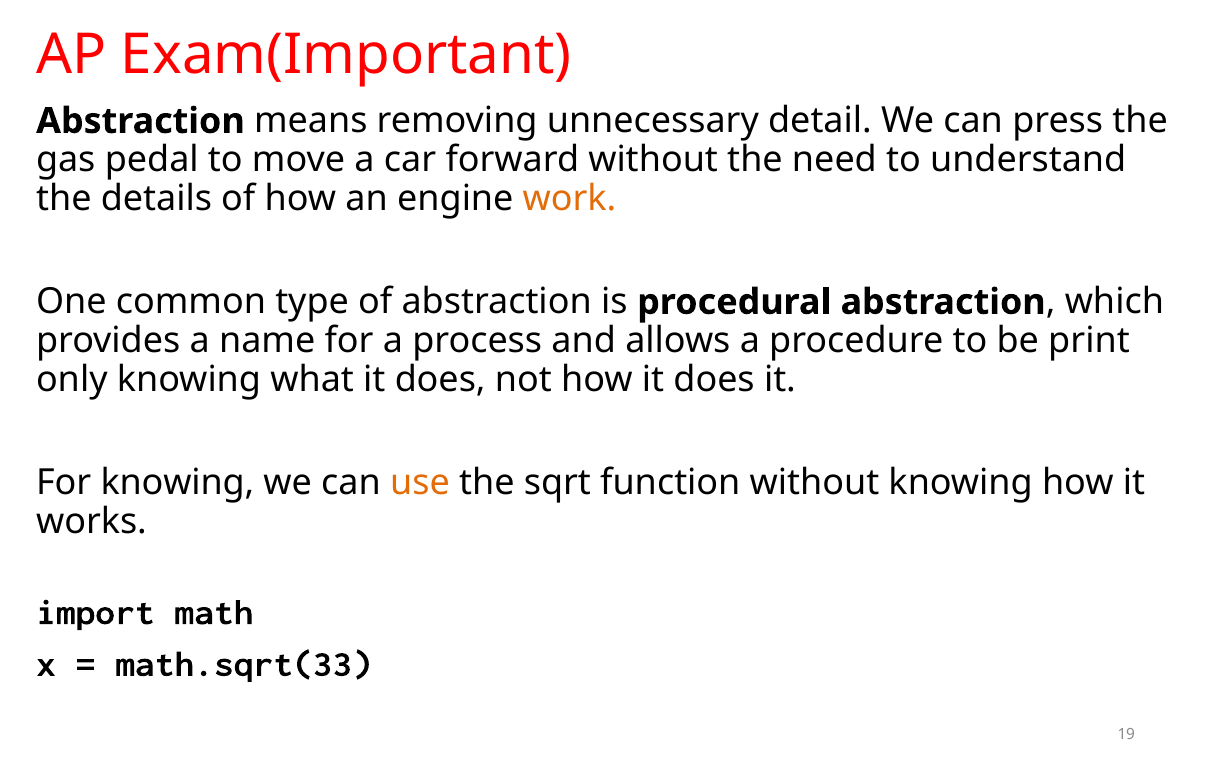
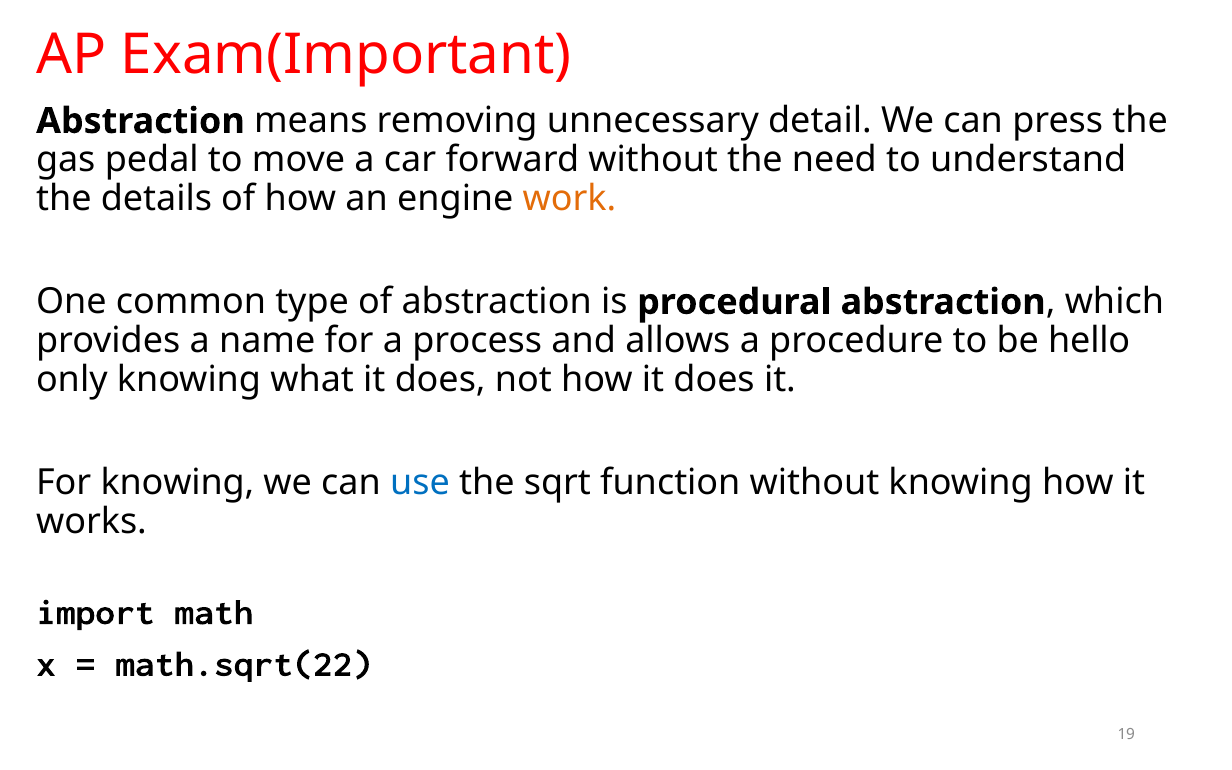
print: print -> hello
use colour: orange -> blue
math.sqrt(33: math.sqrt(33 -> math.sqrt(22
